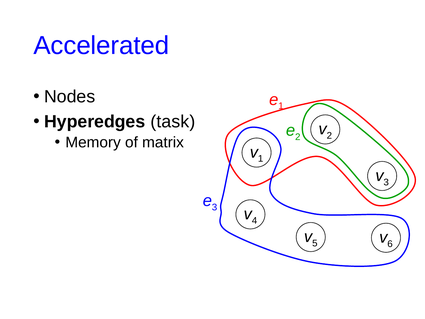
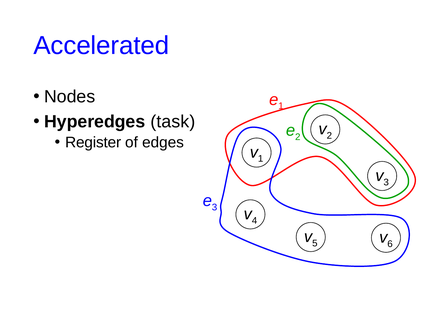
Memory: Memory -> Register
matrix: matrix -> edges
